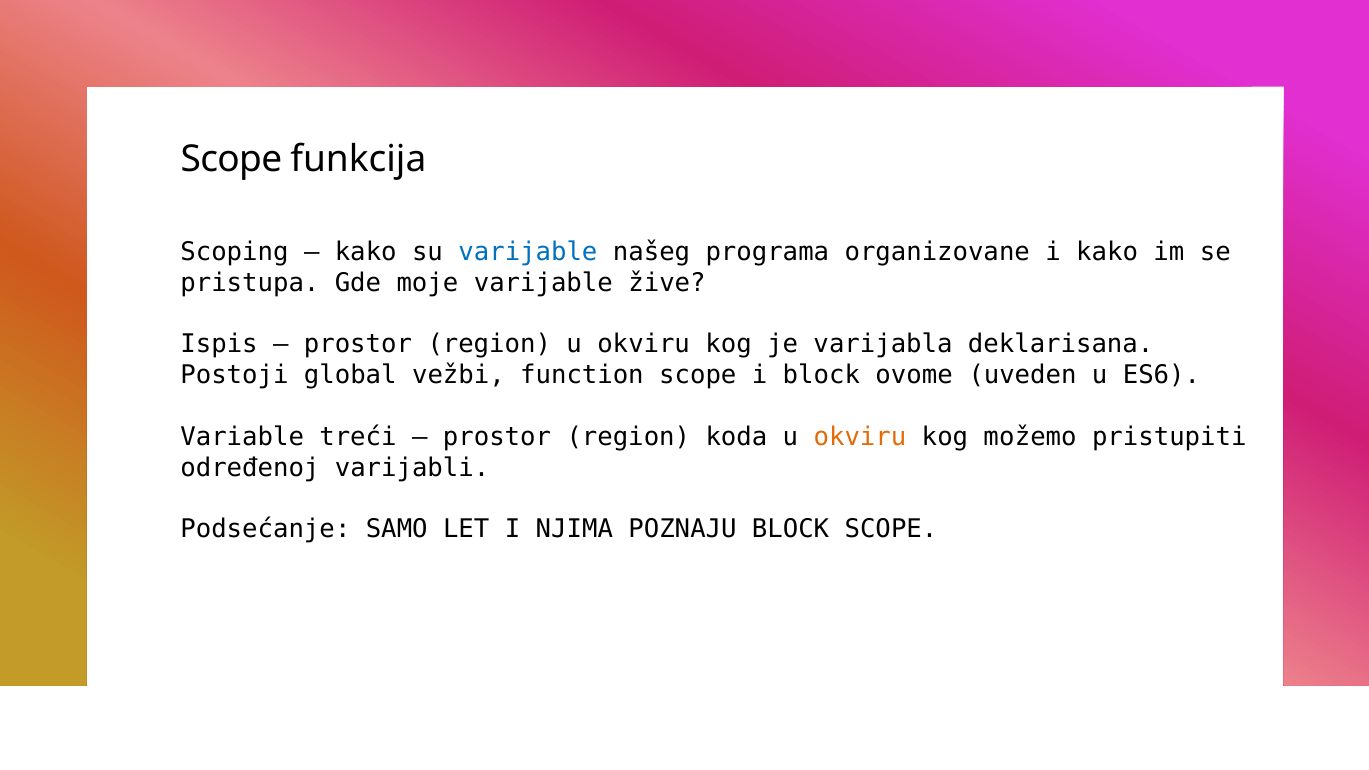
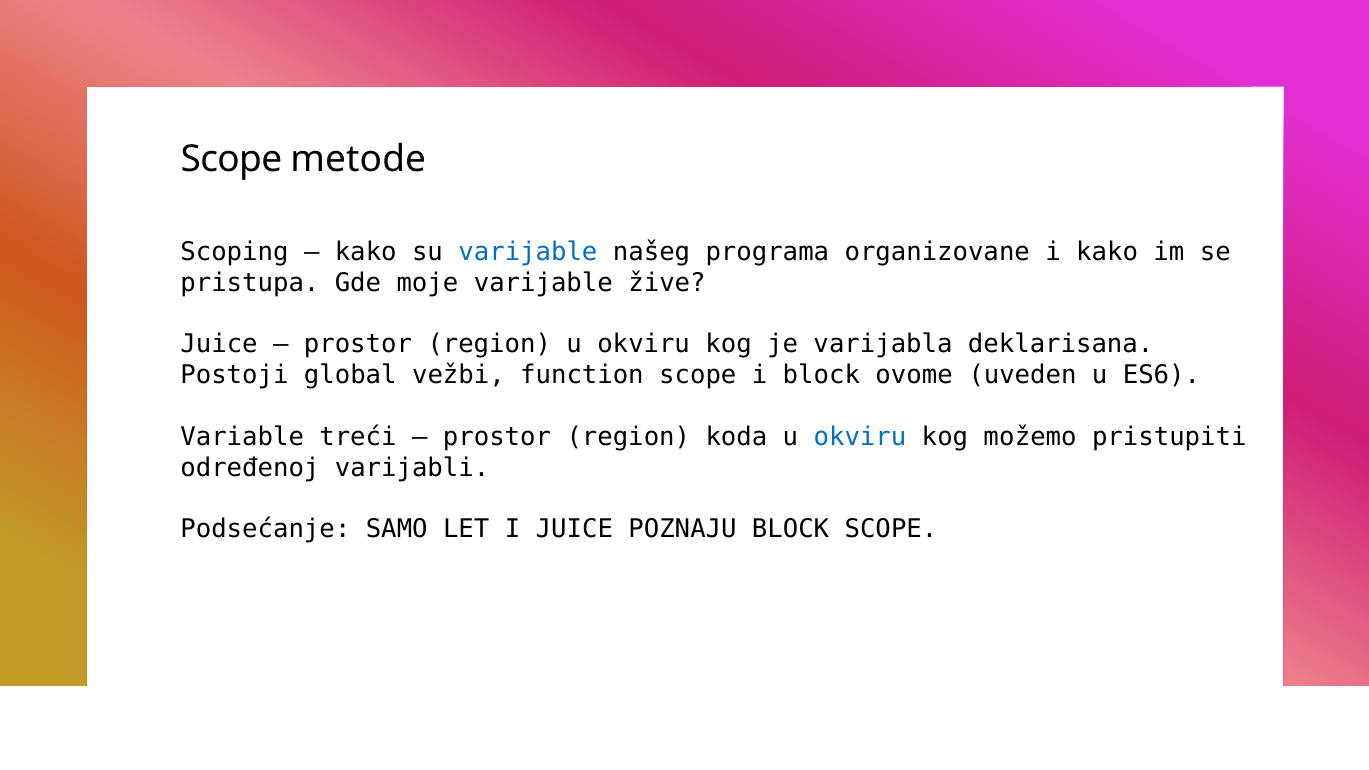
funkcija: funkcija -> metode
Ispis at (219, 345): Ispis -> Juice
okviru at (860, 437) colour: orange -> blue
I NJIMA: NJIMA -> JUICE
